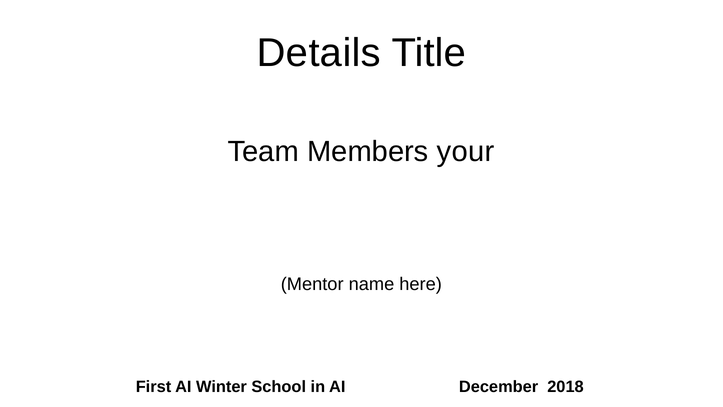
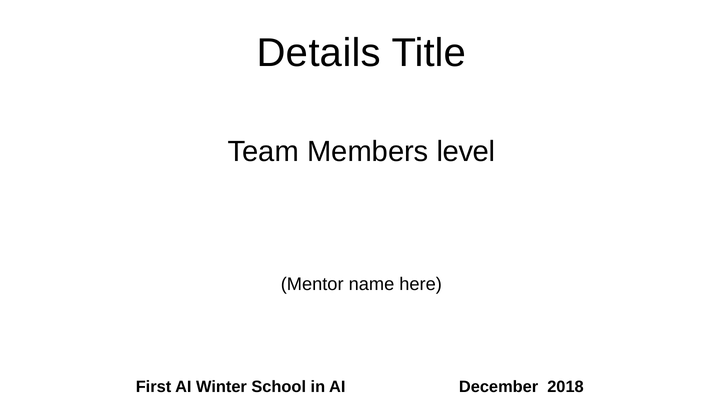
your: your -> level
